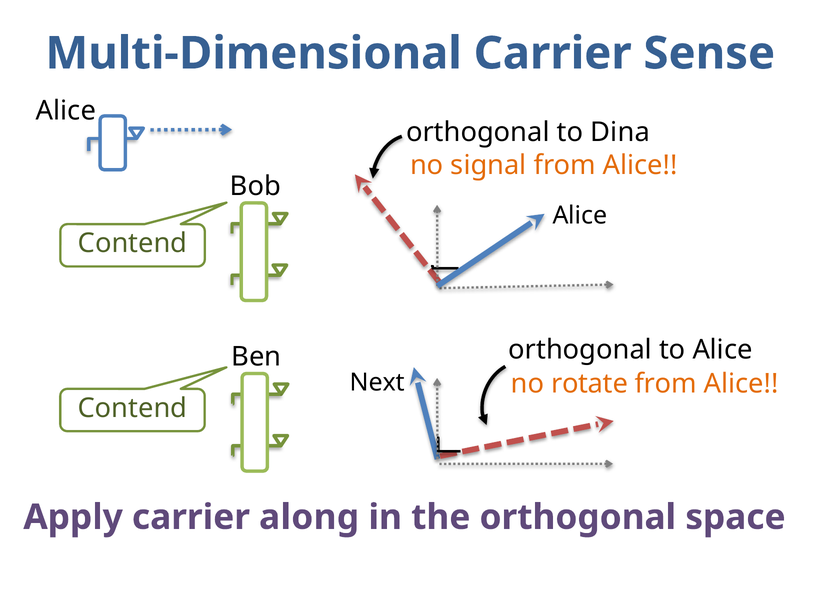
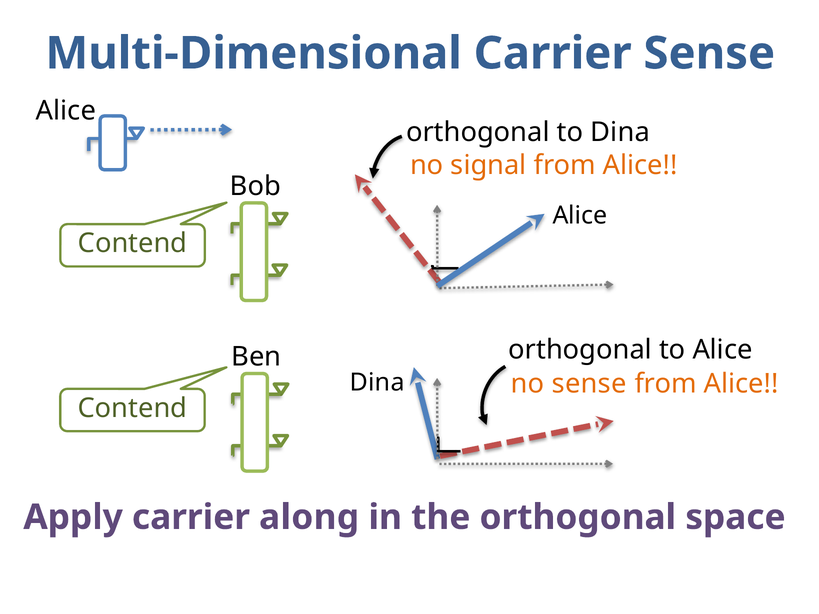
Next at (377, 383): Next -> Dina
no rotate: rotate -> sense
